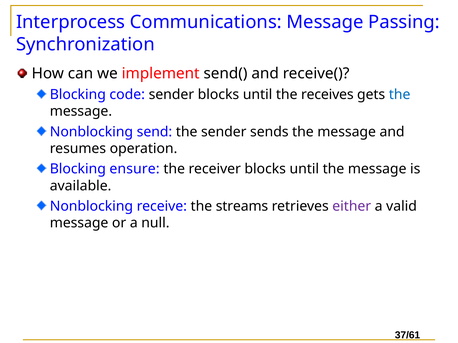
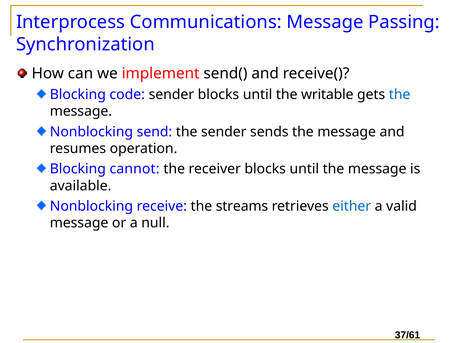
receives: receives -> writable
ensure: ensure -> cannot
either colour: purple -> blue
